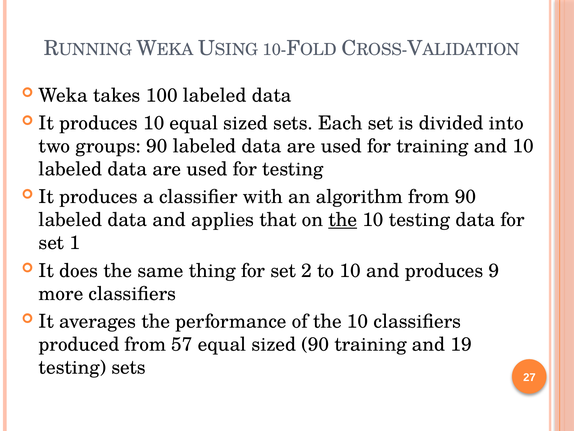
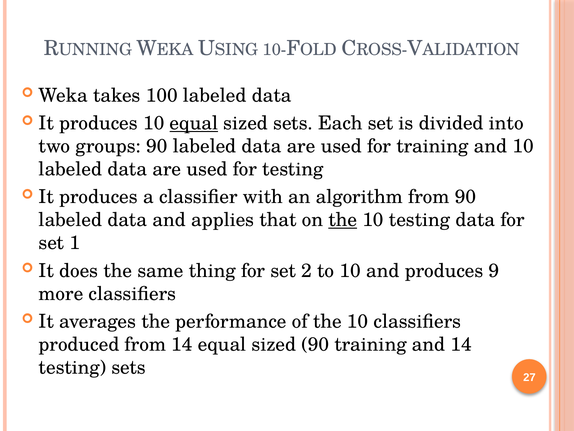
equal at (194, 123) underline: none -> present
from 57: 57 -> 14
and 19: 19 -> 14
